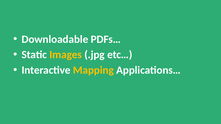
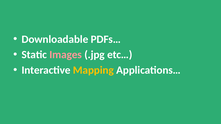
Images colour: yellow -> pink
